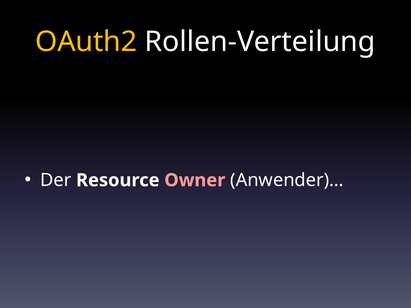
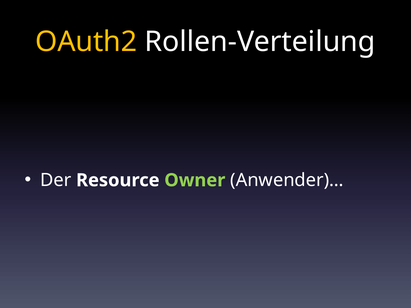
Owner colour: pink -> light green
